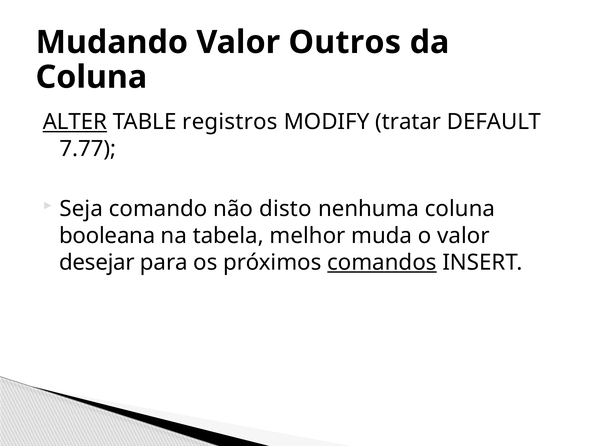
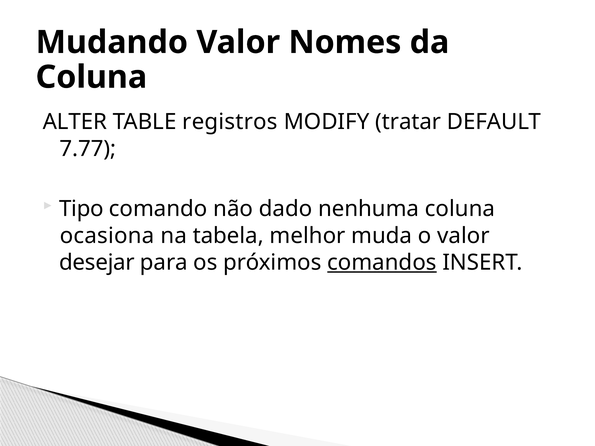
Outros: Outros -> Nomes
ALTER underline: present -> none
Seja: Seja -> Tipo
disto: disto -> dado
booleana: booleana -> ocasiona
